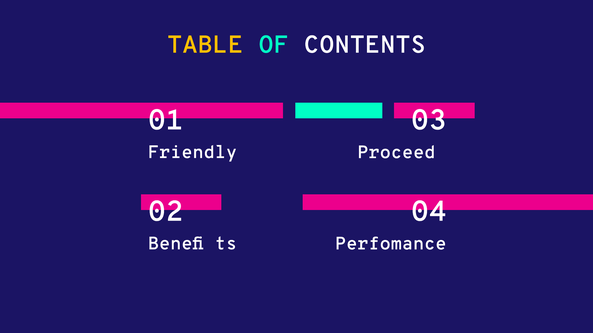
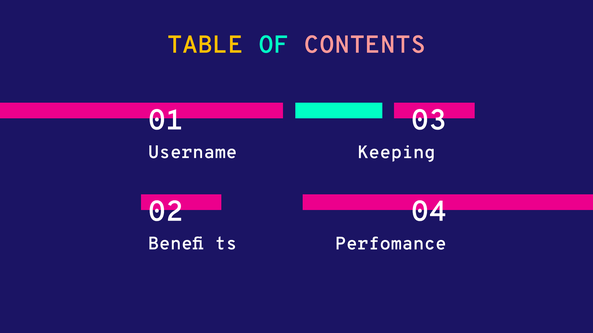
CONTENTS colour: white -> pink
Friendly: Friendly -> Username
Proceed: Proceed -> Keeping
